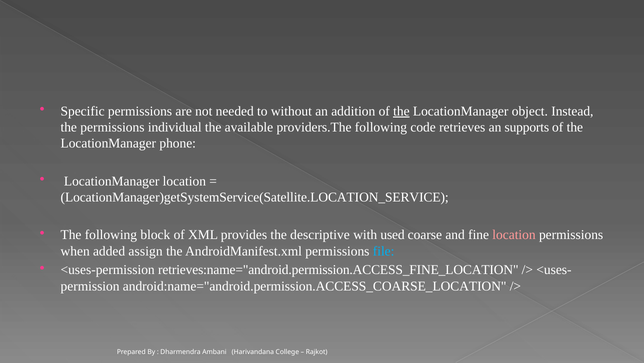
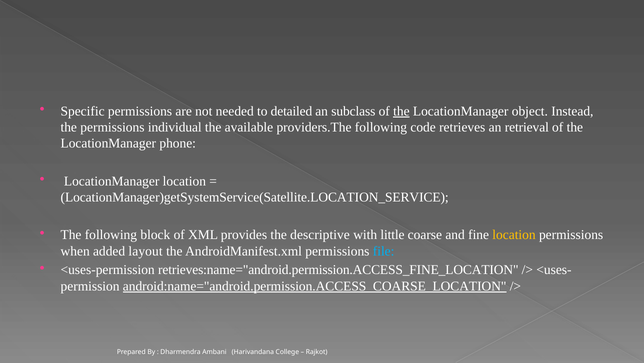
without: without -> detailed
addition: addition -> subclass
supports: supports -> retrieval
used: used -> little
location at (514, 234) colour: pink -> yellow
assign: assign -> layout
android:name="android.permission.ACCESS_COARSE_LOCATION underline: none -> present
